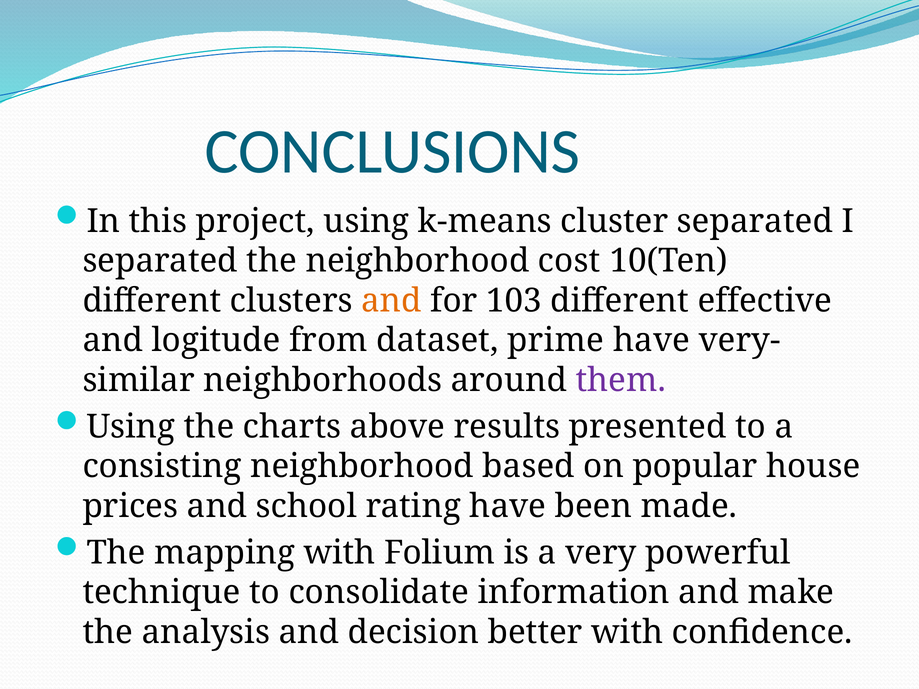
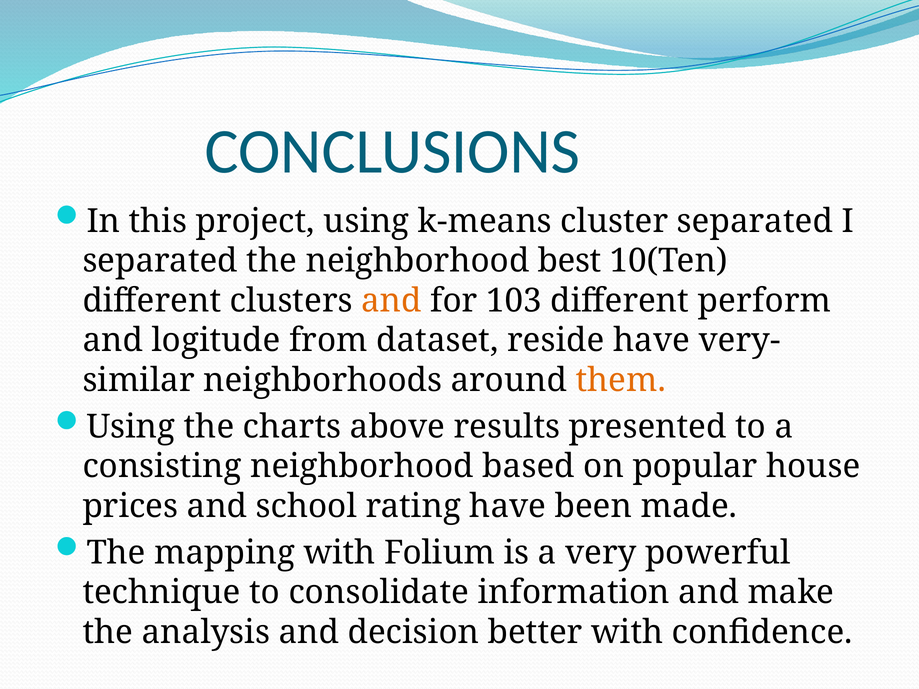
cost: cost -> best
effective: effective -> perform
prime: prime -> reside
them colour: purple -> orange
